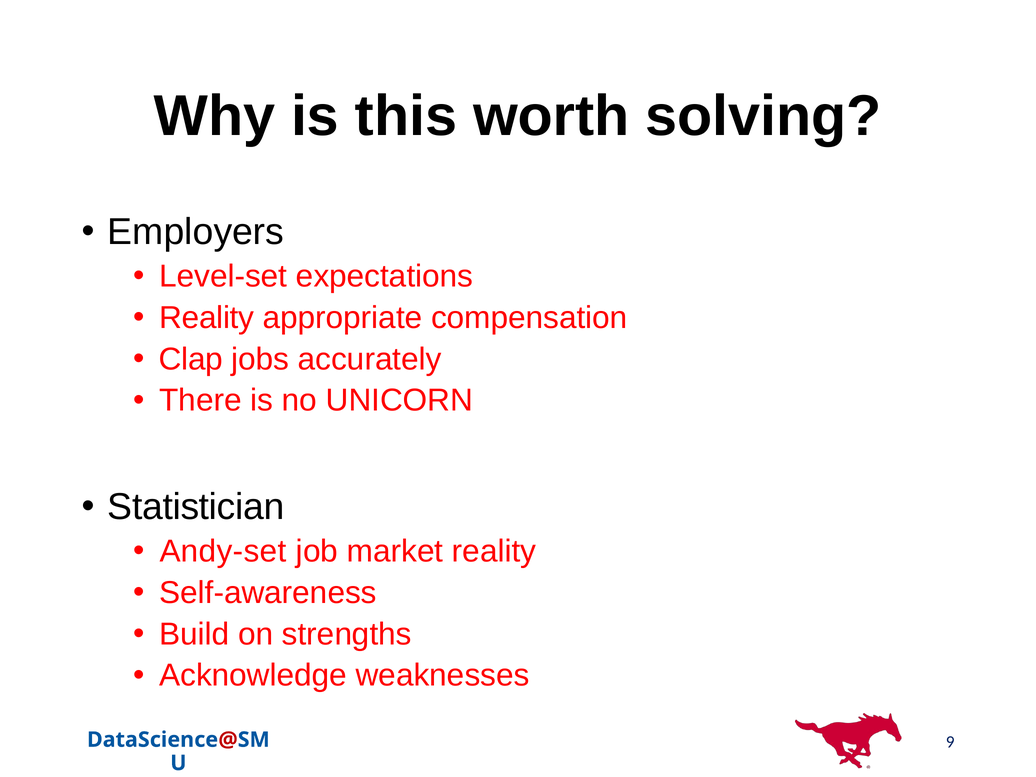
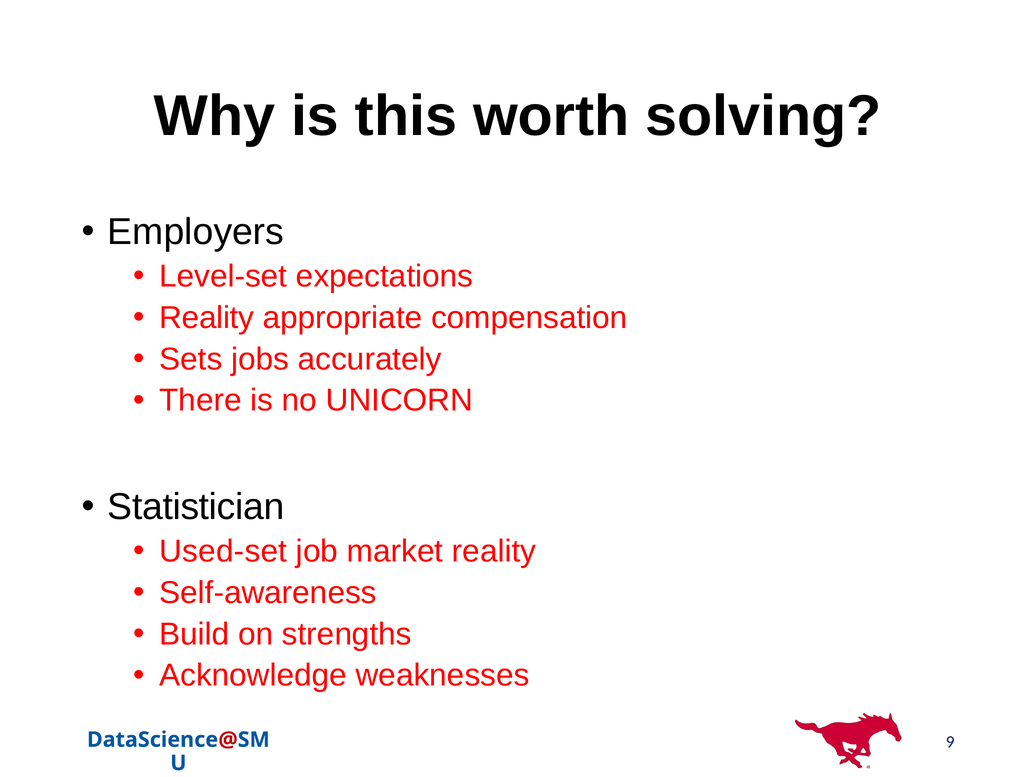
Clap: Clap -> Sets
Andy-set: Andy-set -> Used-set
